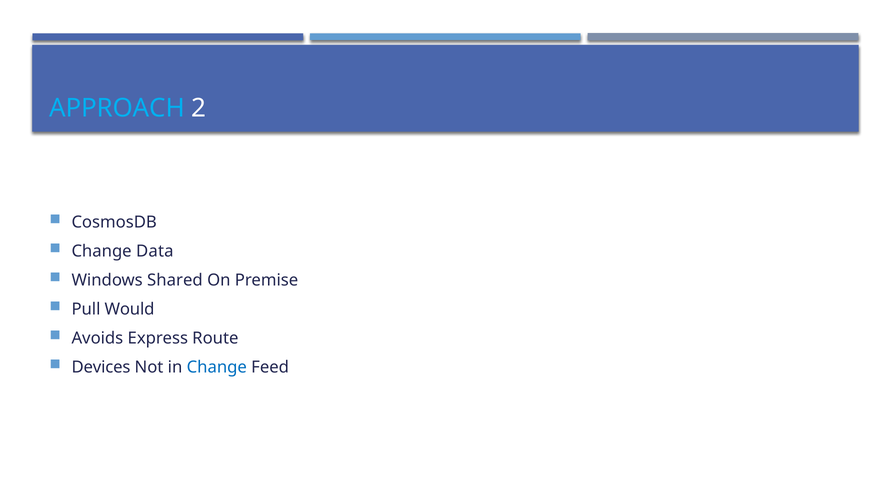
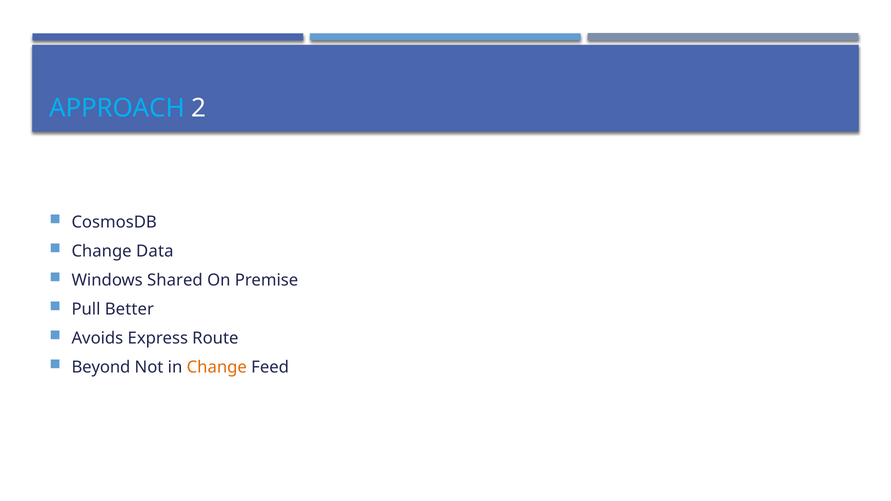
Would: Would -> Better
Devices: Devices -> Beyond
Change at (217, 367) colour: blue -> orange
